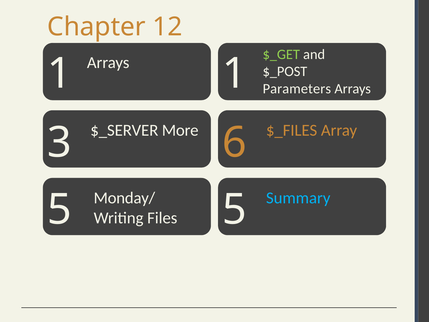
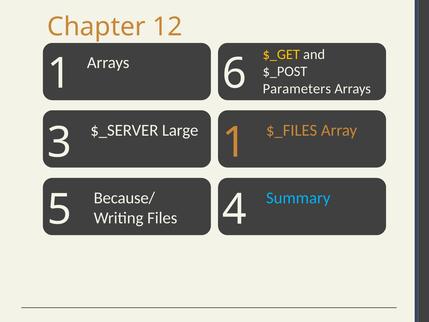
$_GET colour: light green -> yellow
1 1: 1 -> 6
More: More -> Large
3 6: 6 -> 1
Monday/: Monday/ -> Because/
5 5: 5 -> 4
